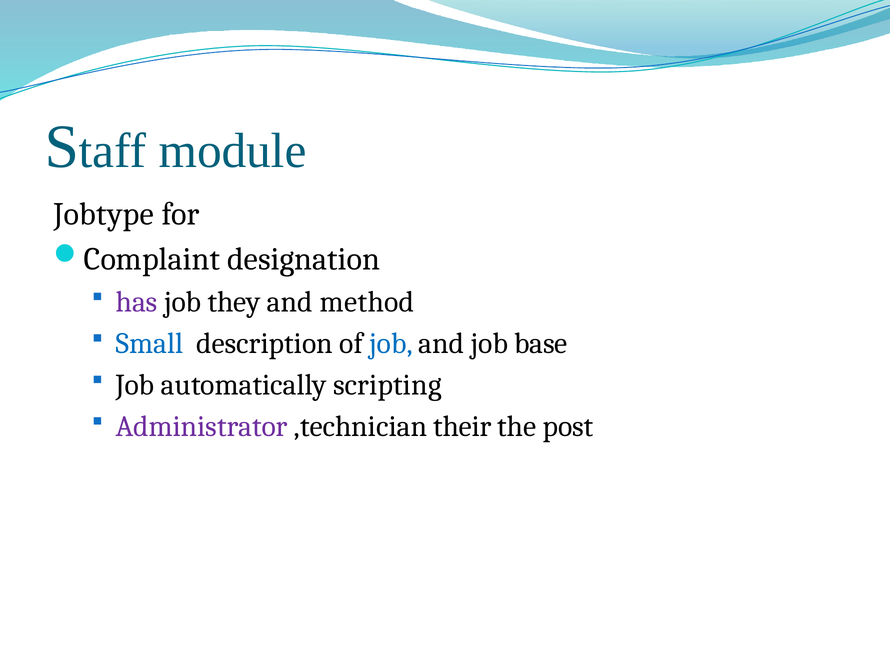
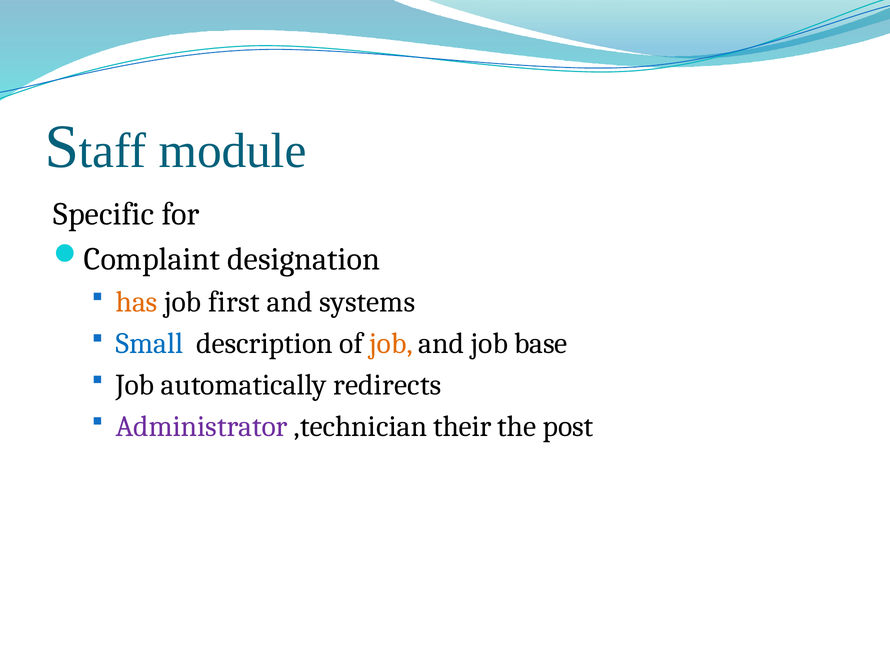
Jobtype: Jobtype -> Specific
has colour: purple -> orange
they: they -> first
method: method -> systems
job at (391, 344) colour: blue -> orange
scripting: scripting -> redirects
